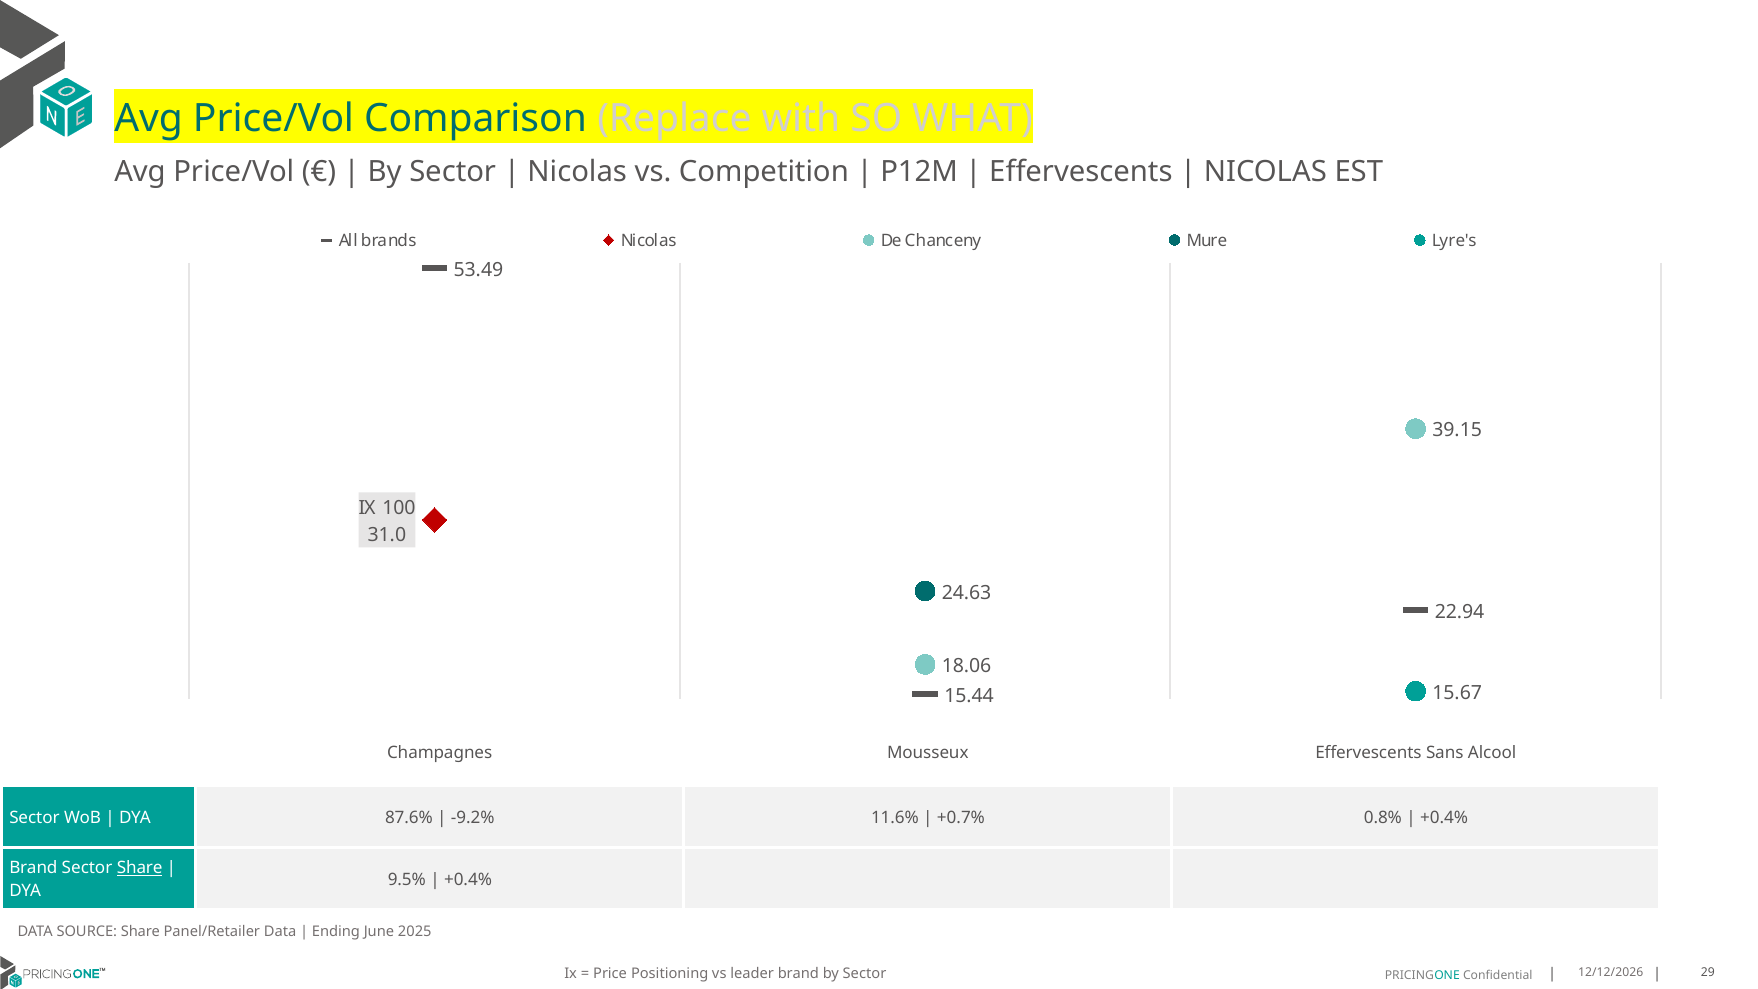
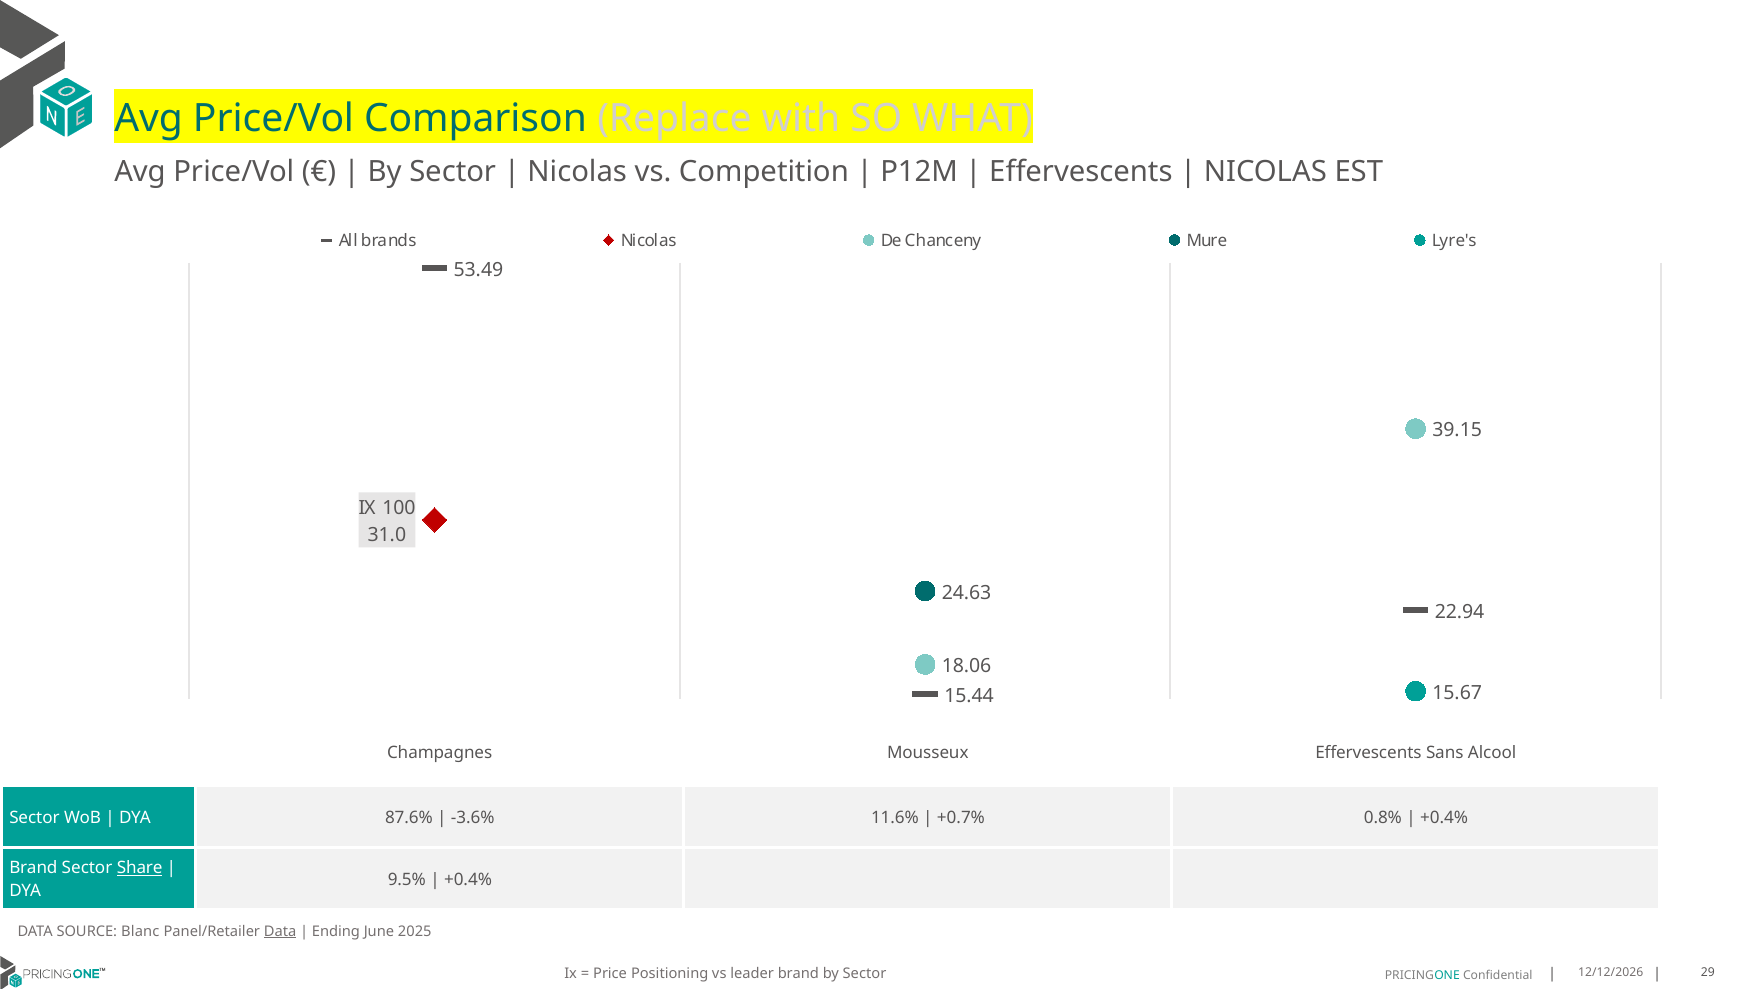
-9.2%: -9.2% -> -3.6%
SOURCE Share: Share -> Blanc
Data at (280, 931) underline: none -> present
